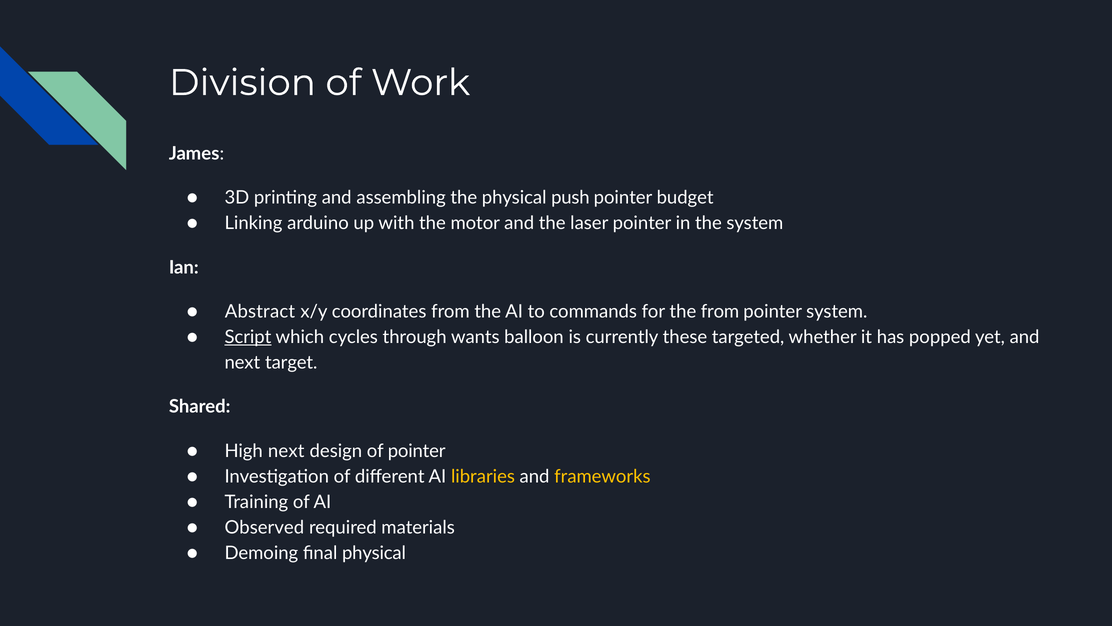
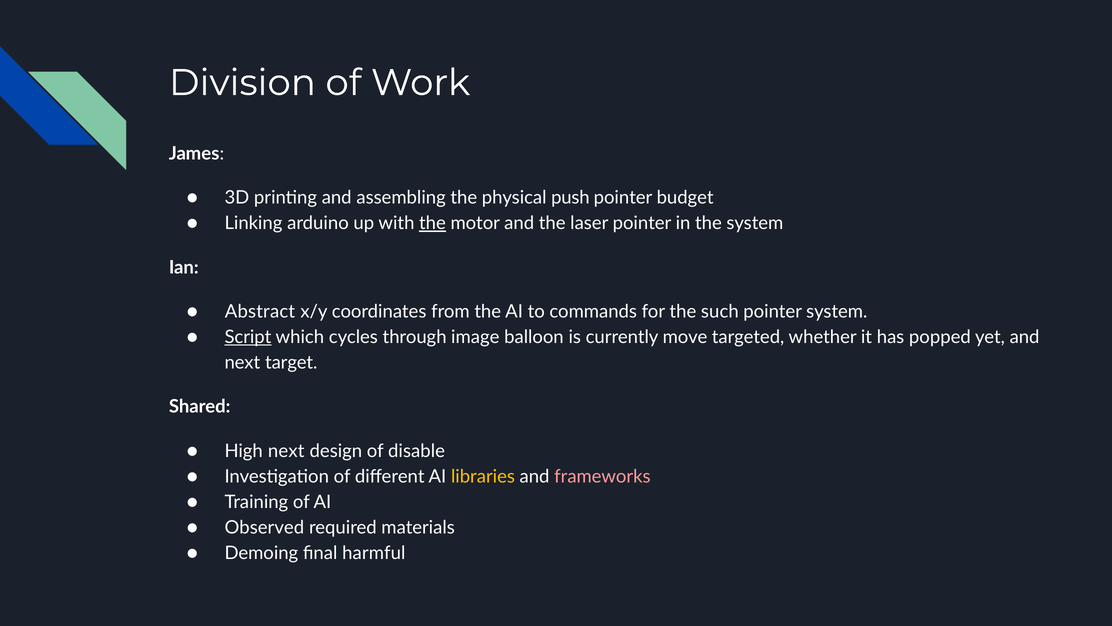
the at (432, 223) underline: none -> present
the from: from -> such
wants: wants -> image
these: these -> move
of pointer: pointer -> disable
frameworks colour: yellow -> pink
final physical: physical -> harmful
